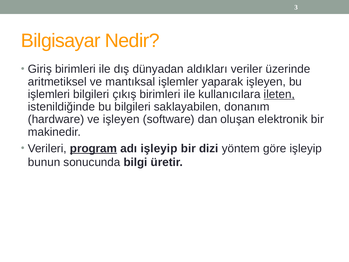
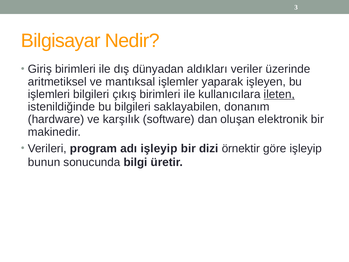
ve işleyen: işleyen -> karşılık
program underline: present -> none
yöntem: yöntem -> örnektir
